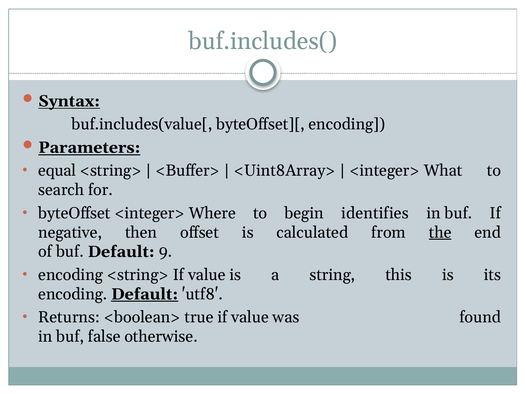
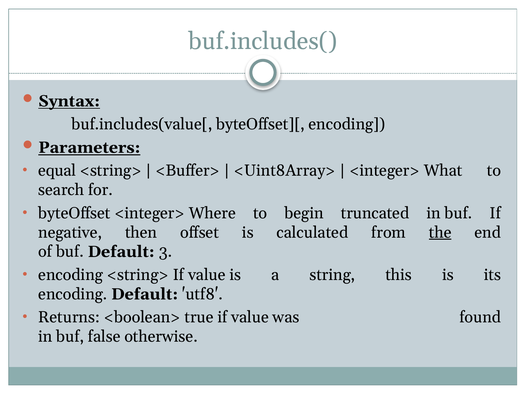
identifies: identifies -> truncated
9: 9 -> 3
Default at (145, 294) underline: present -> none
